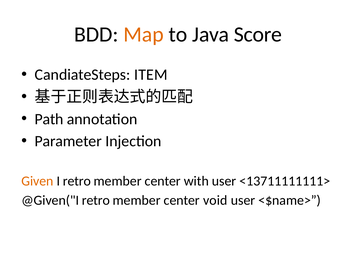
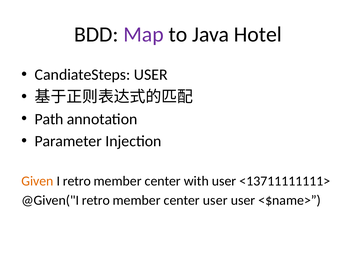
Map colour: orange -> purple
Score: Score -> Hotel
CandiateSteps ITEM: ITEM -> USER
center void: void -> user
